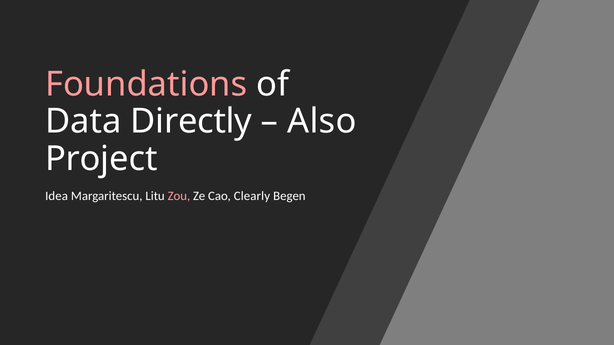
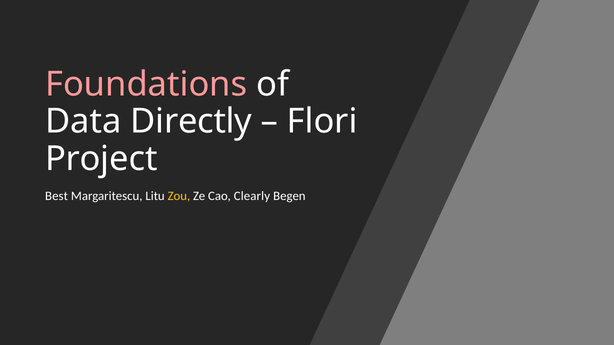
Also: Also -> Flori
Idea: Idea -> Best
Zou colour: pink -> yellow
